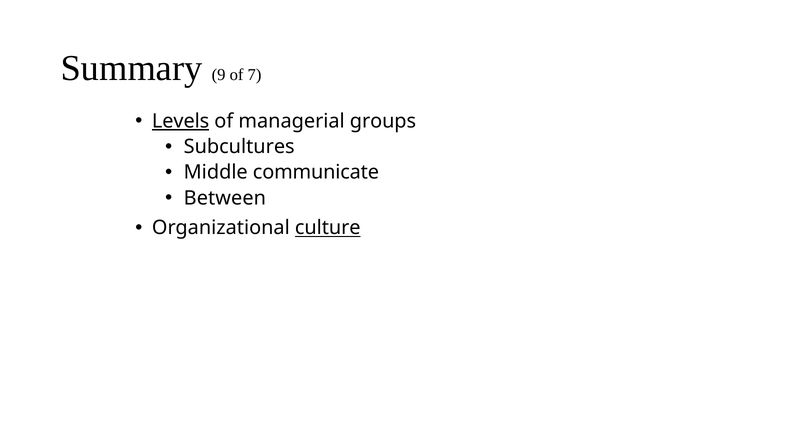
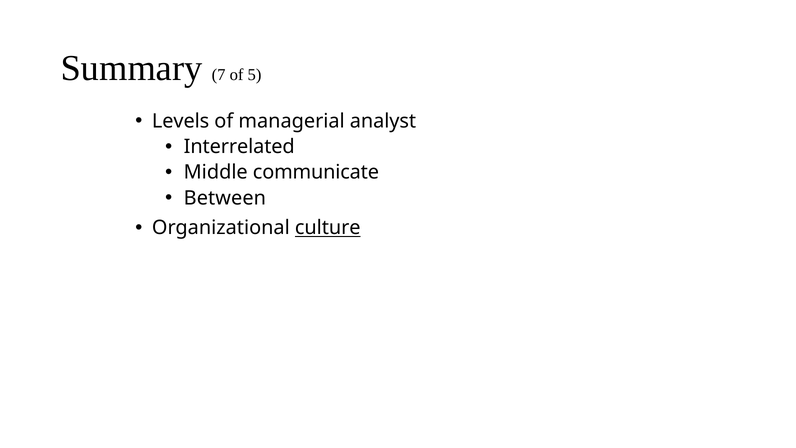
9: 9 -> 7
7: 7 -> 5
Levels underline: present -> none
groups: groups -> analyst
Subcultures: Subcultures -> Interrelated
